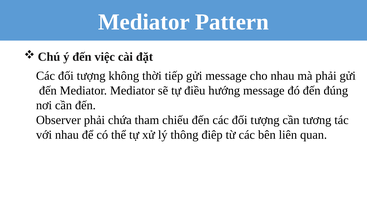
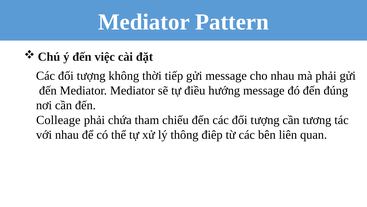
Observer: Observer -> Colleage
